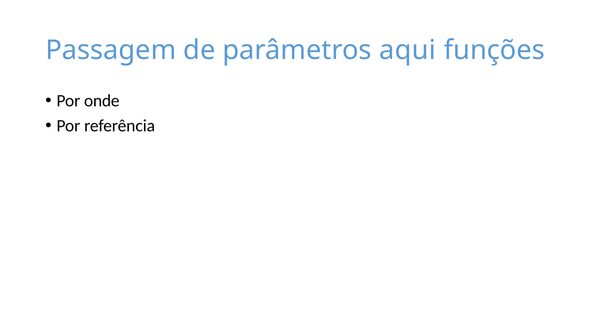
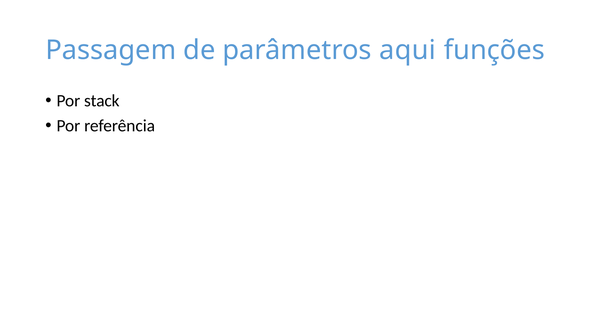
onde: onde -> stack
